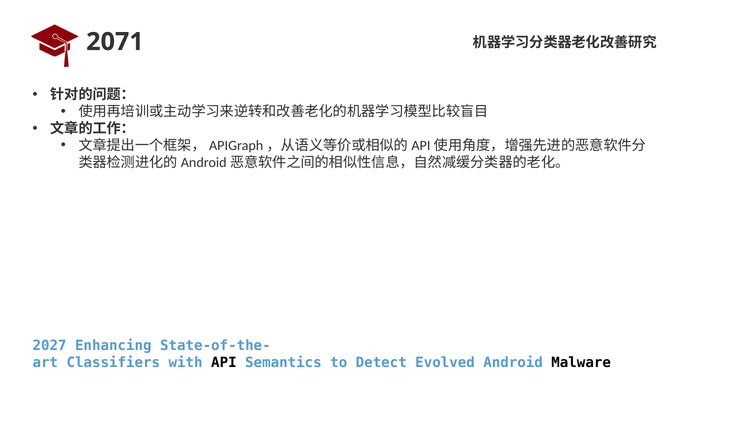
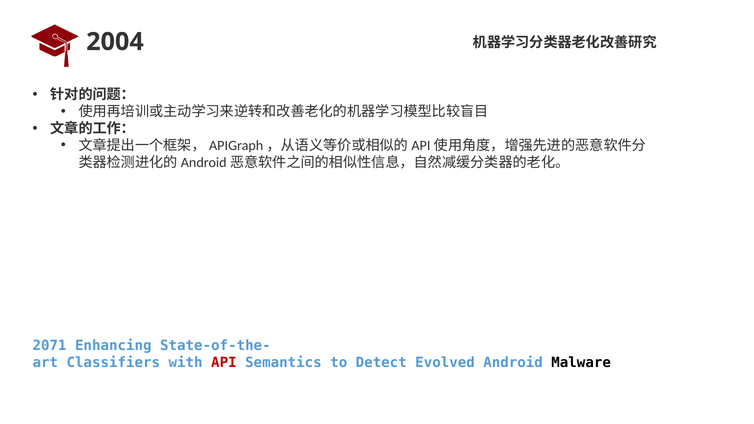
2071: 2071 -> 2004
2027: 2027 -> 2071
API colour: black -> red
